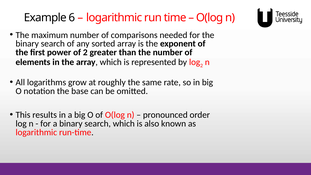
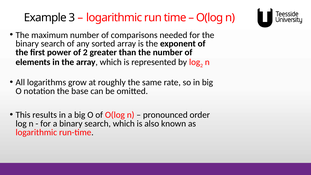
6: 6 -> 3
